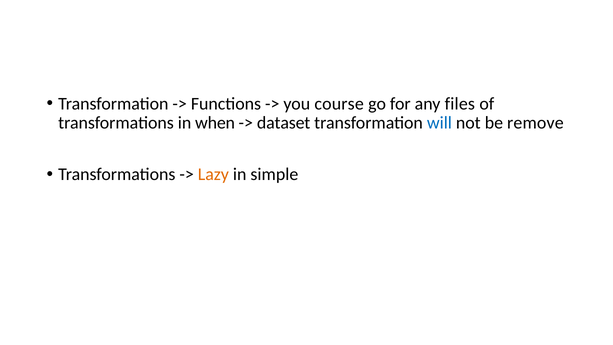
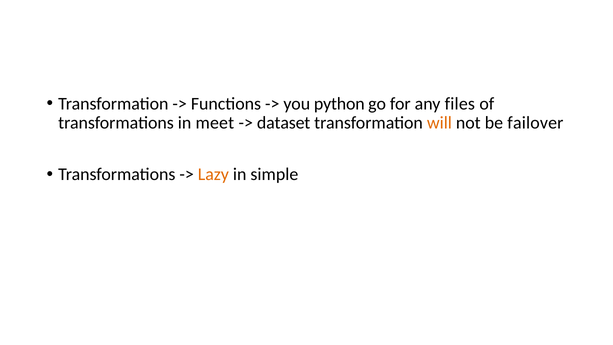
course: course -> python
when: when -> meet
will colour: blue -> orange
remove: remove -> failover
